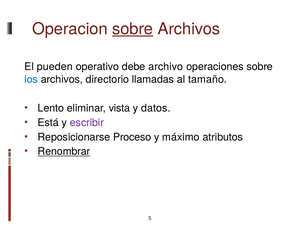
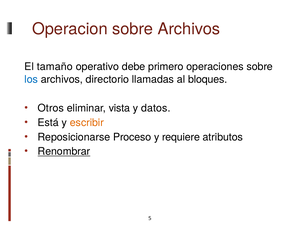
sobre at (133, 29) underline: present -> none
pueden: pueden -> tamaño
archivo: archivo -> primero
tamaño: tamaño -> bloques
Lento: Lento -> Otros
escribir colour: purple -> orange
máximo: máximo -> requiere
